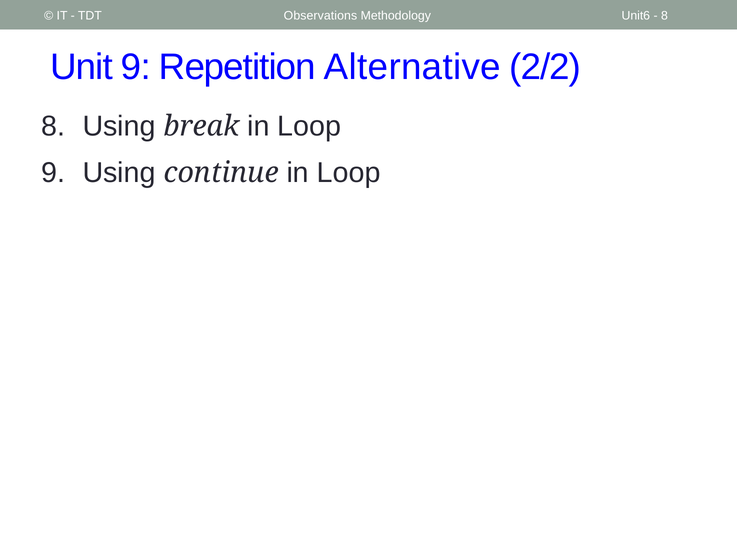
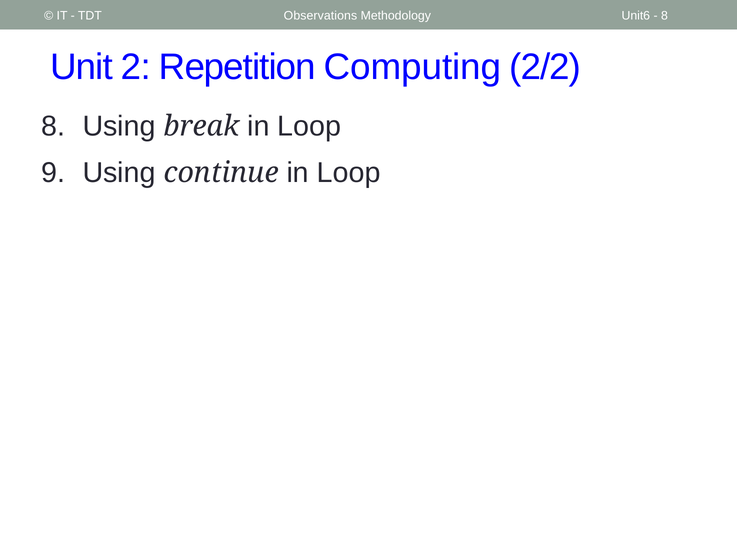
Unit 9: 9 -> 2
Alternative: Alternative -> Computing
